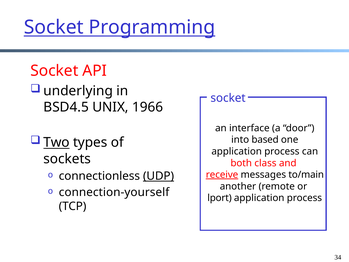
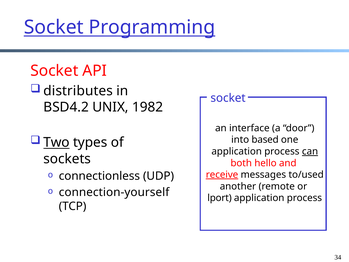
underlying: underlying -> distributes
BSD4.5: BSD4.5 -> BSD4.2
1966: 1966 -> 1982
can underline: none -> present
class: class -> hello
UDP underline: present -> none
to/main: to/main -> to/used
